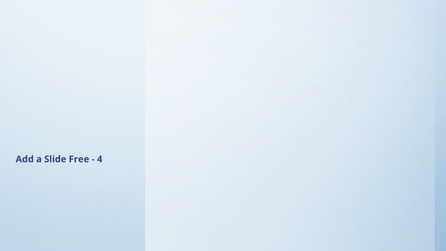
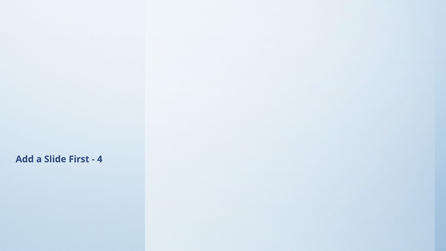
Free: Free -> First
